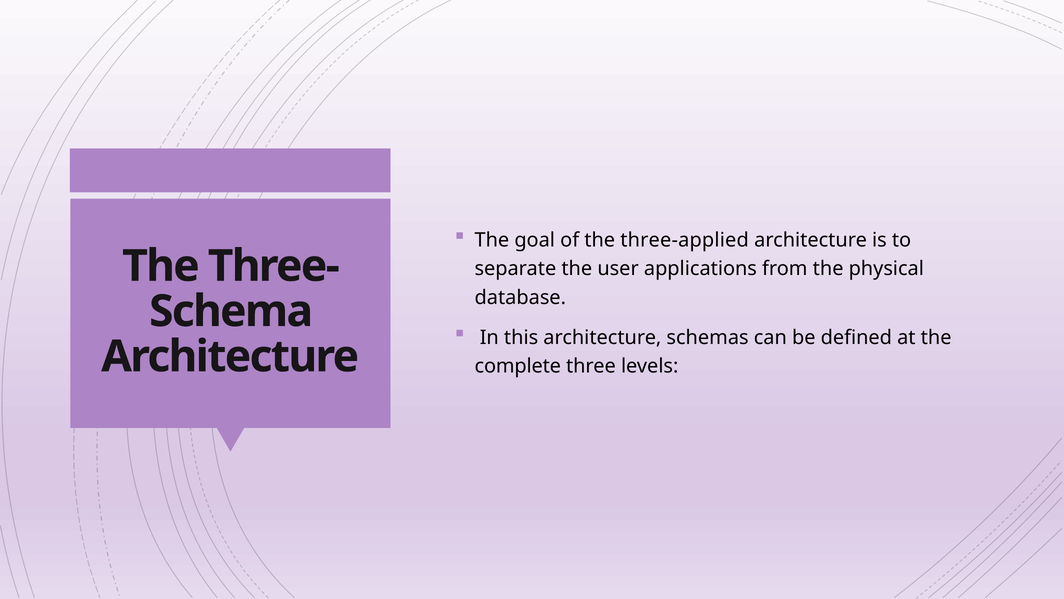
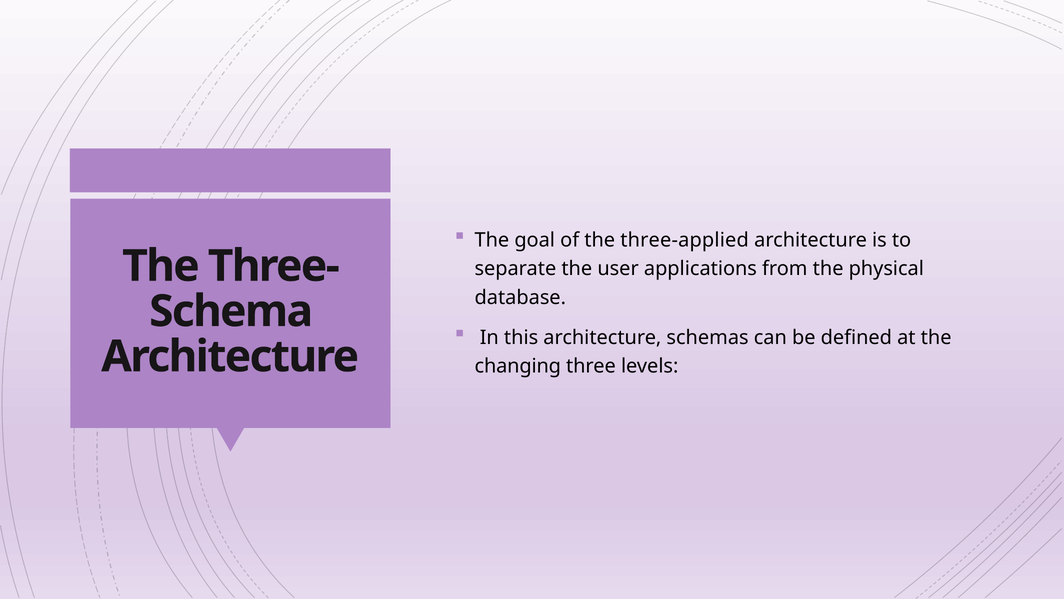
complete: complete -> changing
